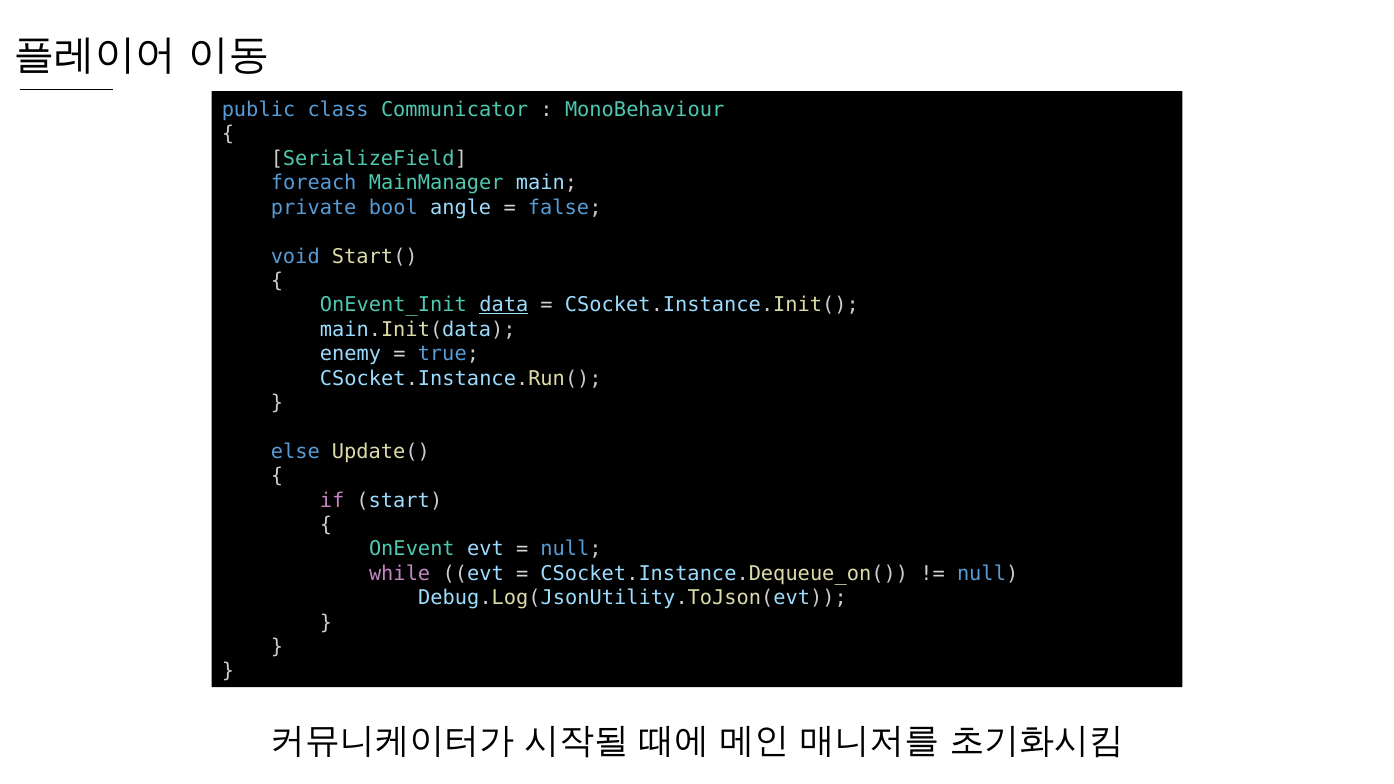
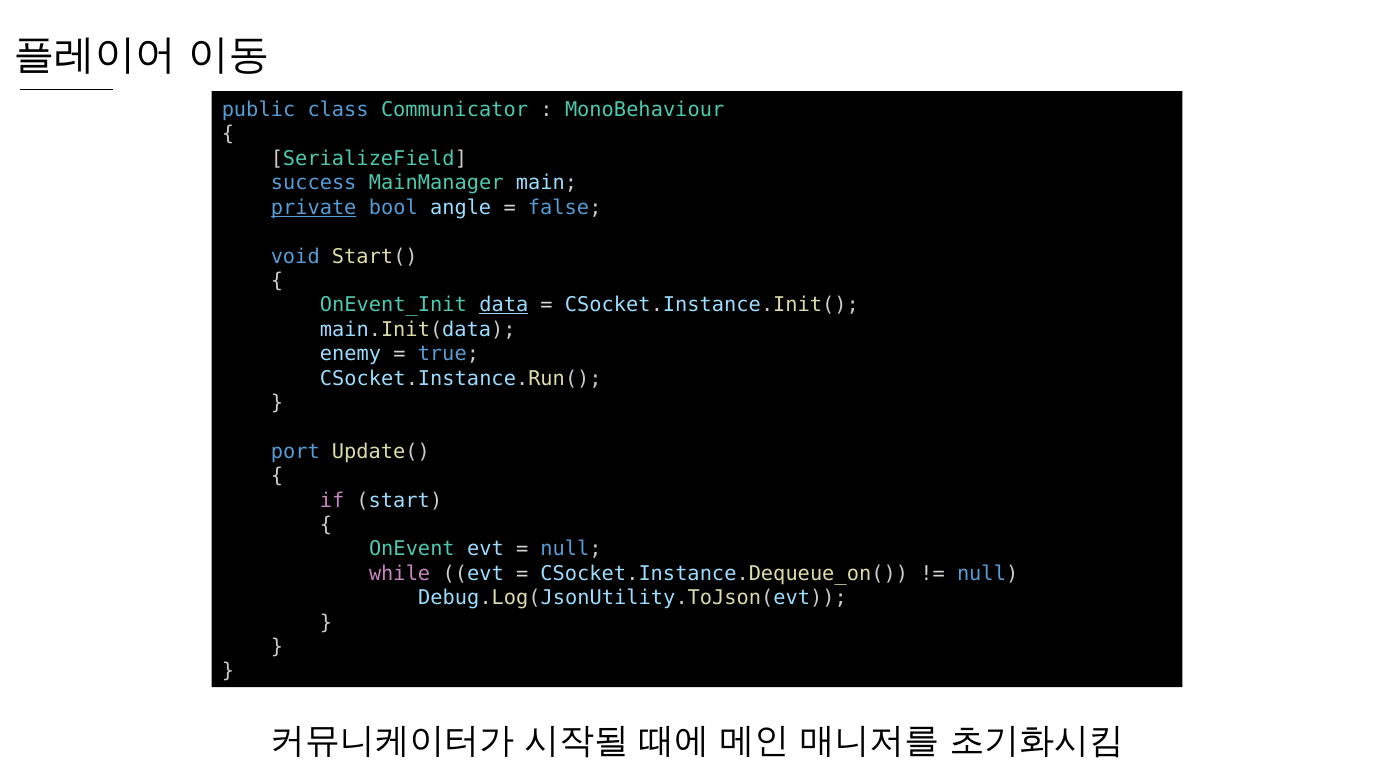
foreach: foreach -> success
private underline: none -> present
else: else -> port
